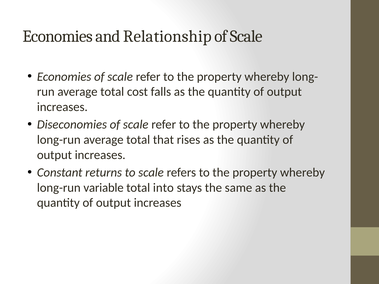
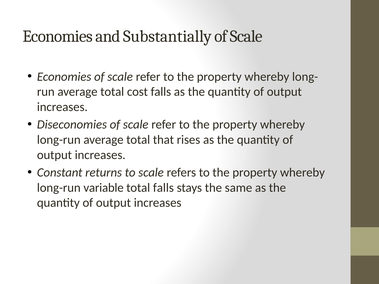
Relationship: Relationship -> Substantially
total into: into -> falls
